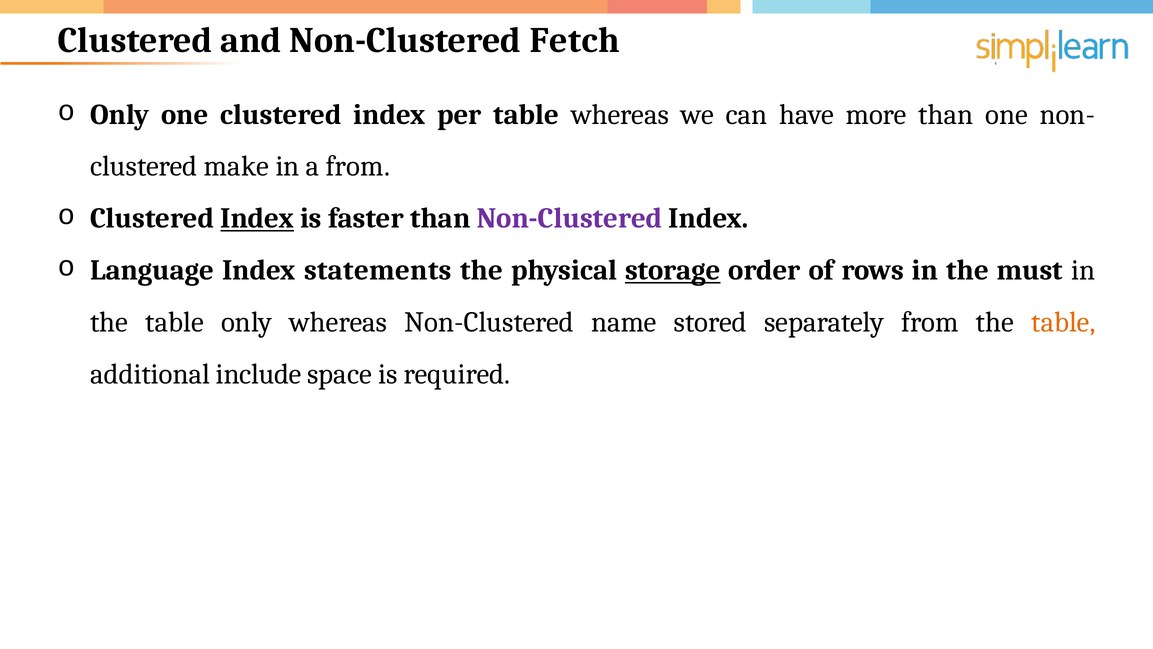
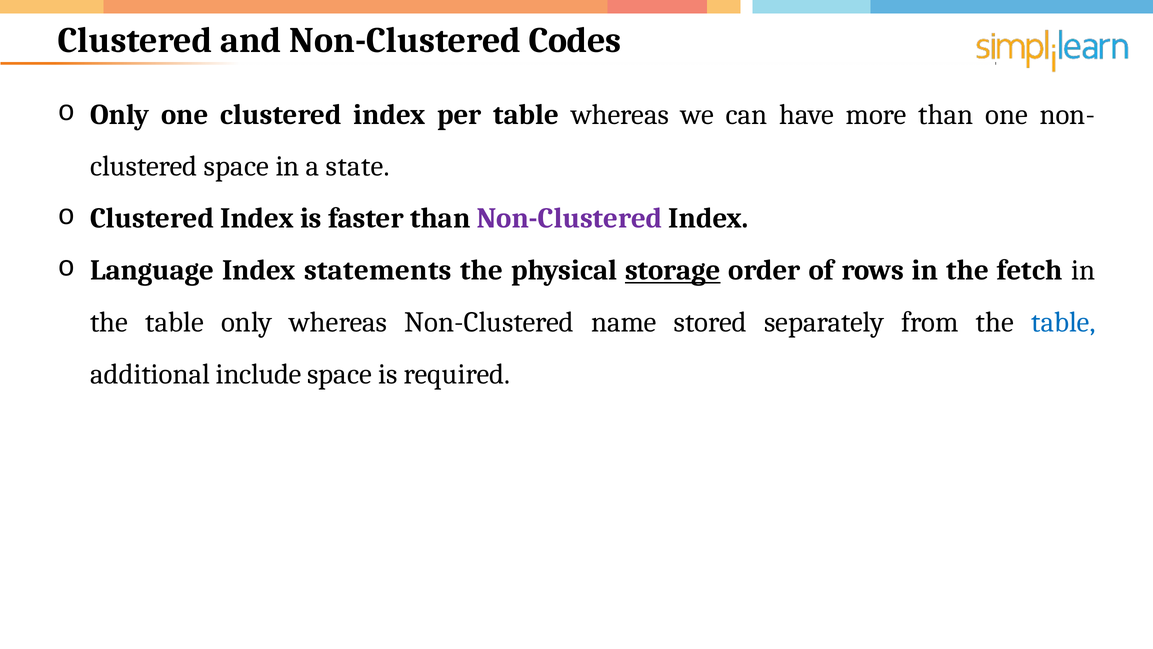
Fetch: Fetch -> Codes
clustered make: make -> space
a from: from -> state
Index at (257, 218) underline: present -> none
must: must -> fetch
table at (1063, 322) colour: orange -> blue
